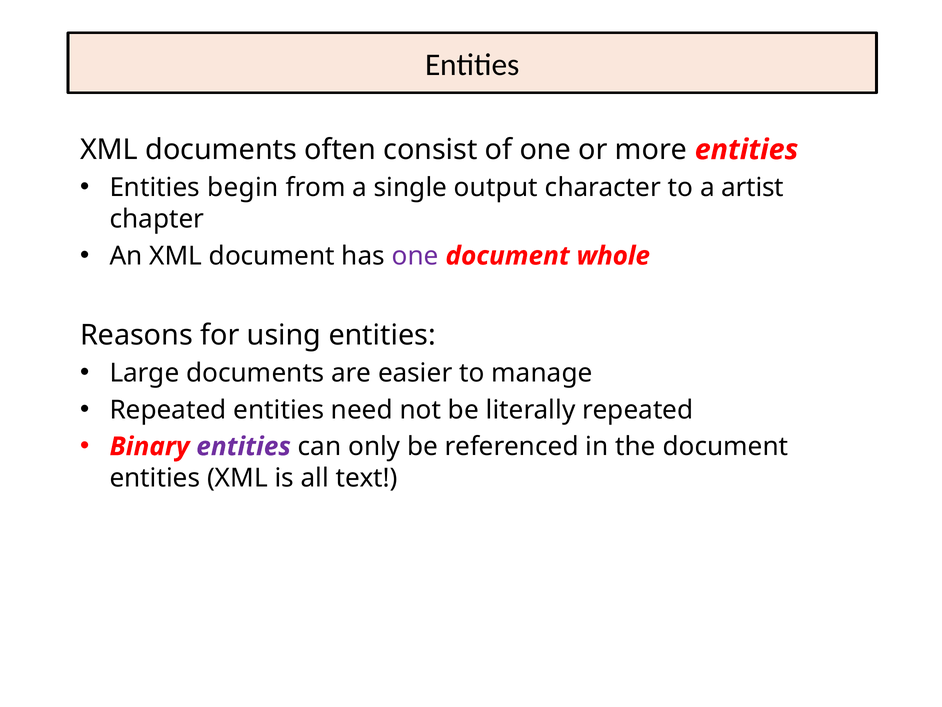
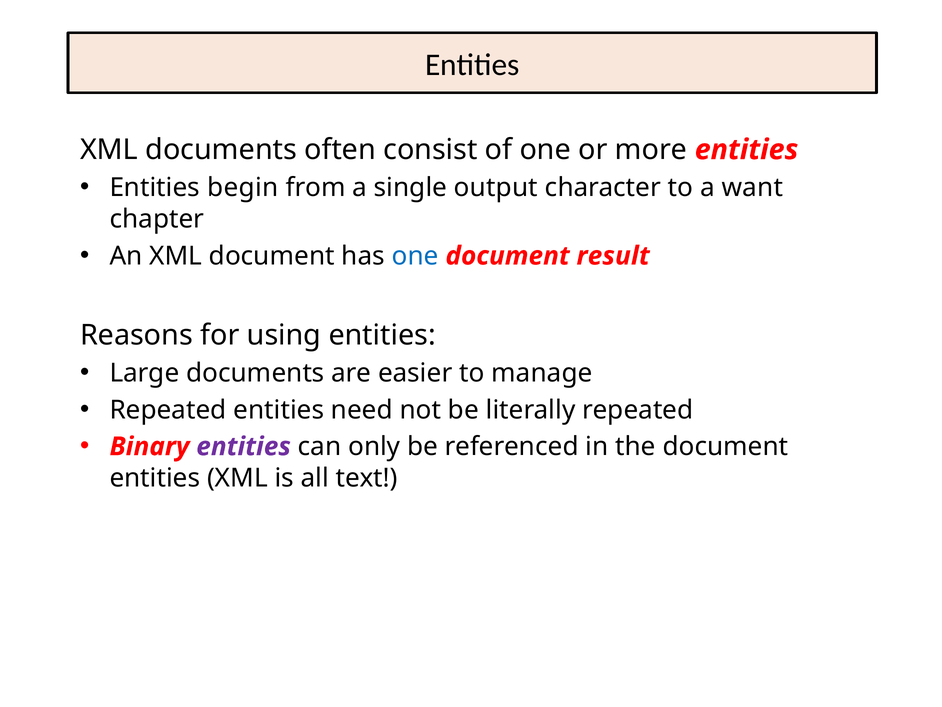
artist: artist -> want
one at (415, 256) colour: purple -> blue
whole: whole -> result
